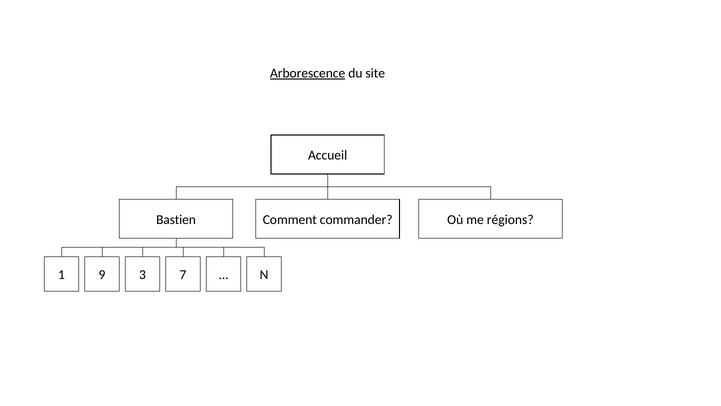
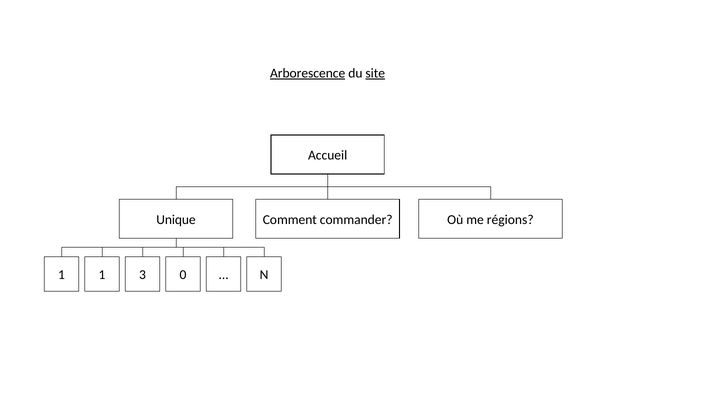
site underline: none -> present
Bastien: Bastien -> Unique
1 9: 9 -> 1
7: 7 -> 0
